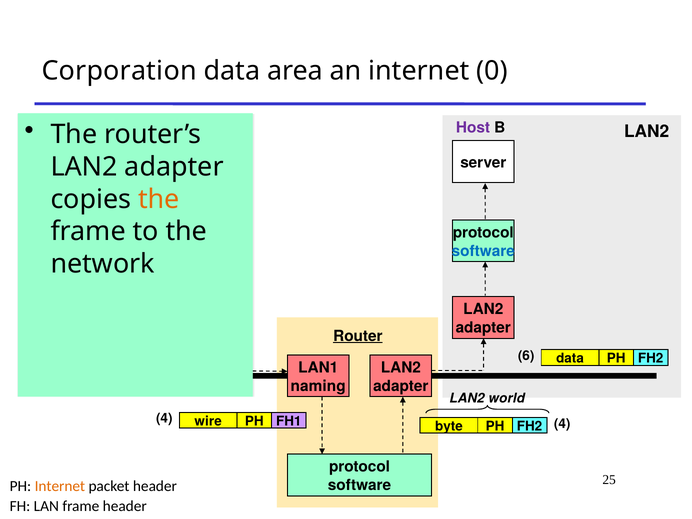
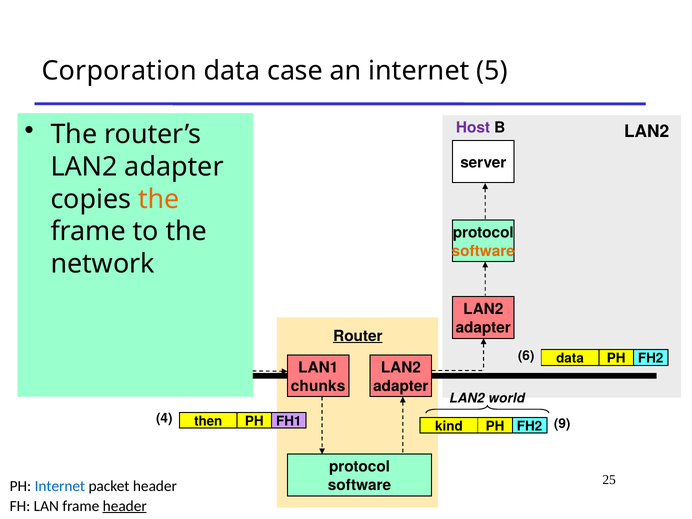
area: area -> case
0: 0 -> 5
software at (483, 251) colour: blue -> orange
naming: naming -> chunks
4 4: 4 -> 9
wire: wire -> then
byte: byte -> kind
Internet at (60, 486) colour: orange -> blue
header at (125, 506) underline: none -> present
